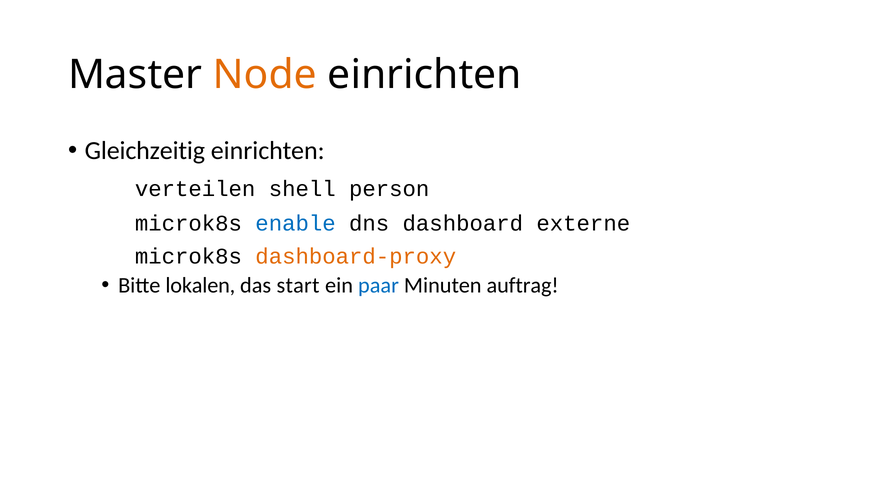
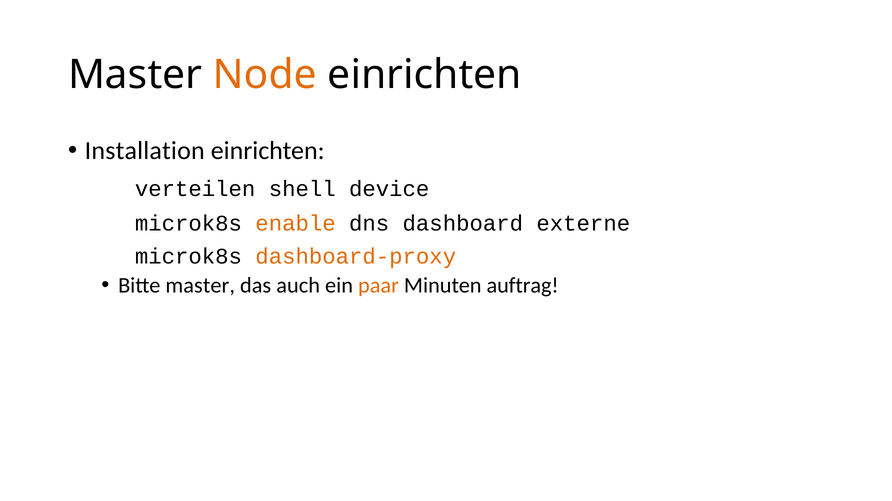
Gleichzeitig: Gleichzeitig -> Installation
person: person -> device
enable colour: blue -> orange
Bitte lokalen: lokalen -> master
start: start -> auch
paar colour: blue -> orange
